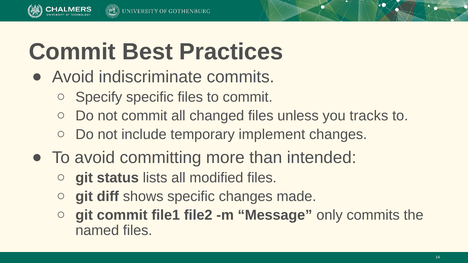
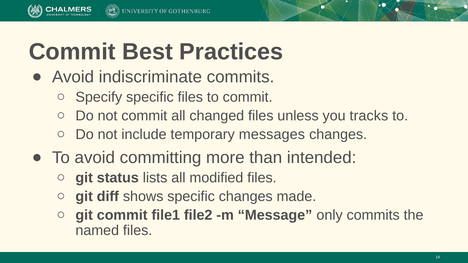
implement: implement -> messages
